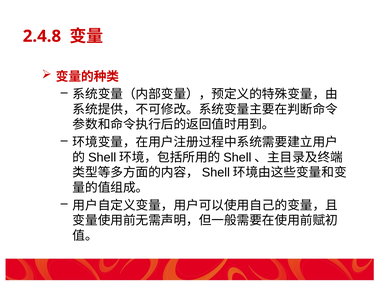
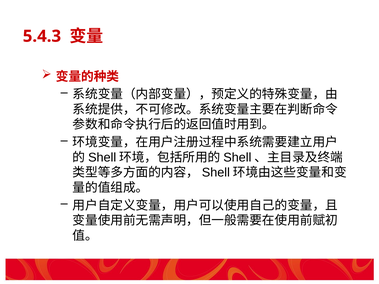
2.4.8: 2.4.8 -> 5.4.3
